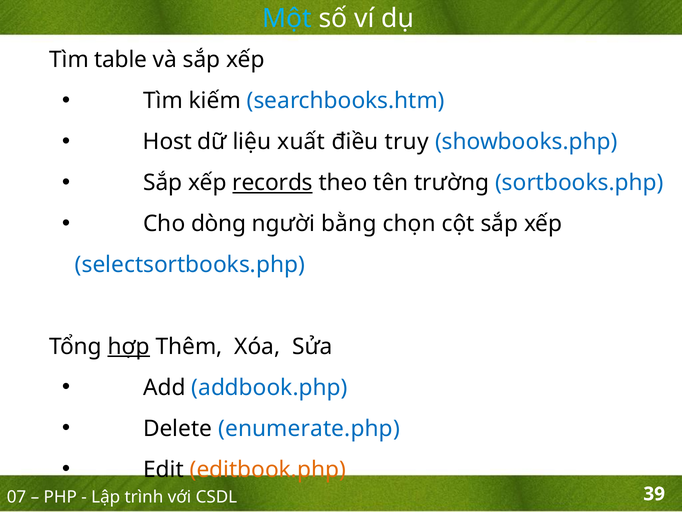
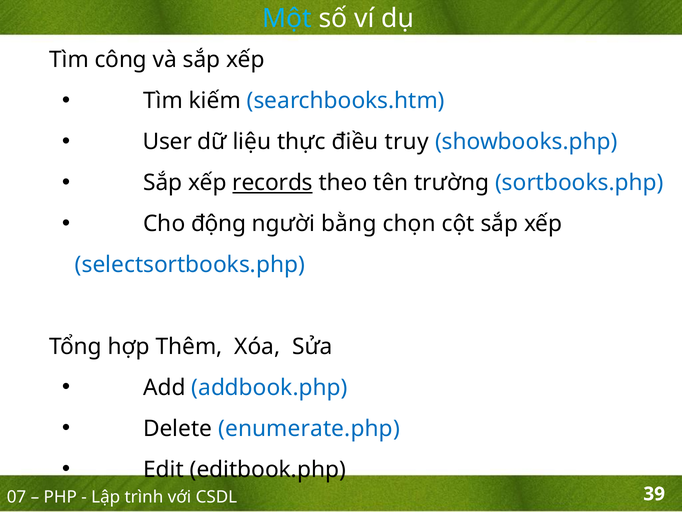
table: table -> công
Host: Host -> User
xuất: xuất -> thực
dòng: dòng -> động
hợp underline: present -> none
editbook.php colour: orange -> black
